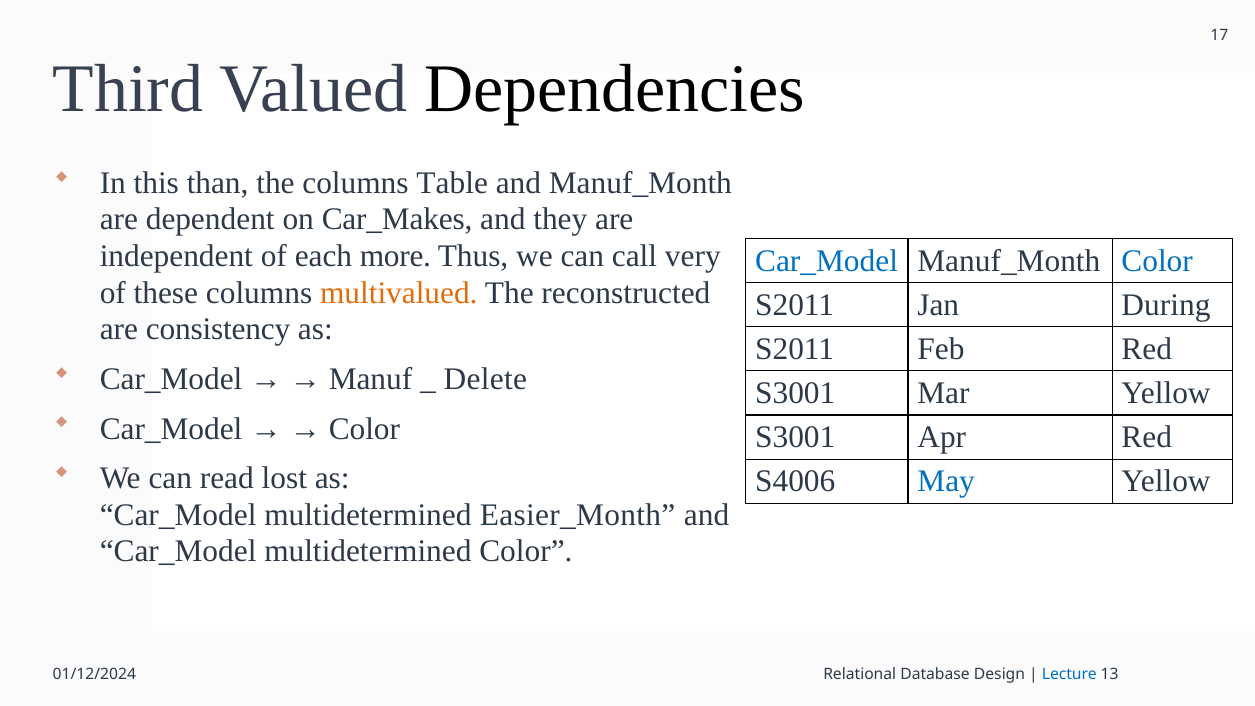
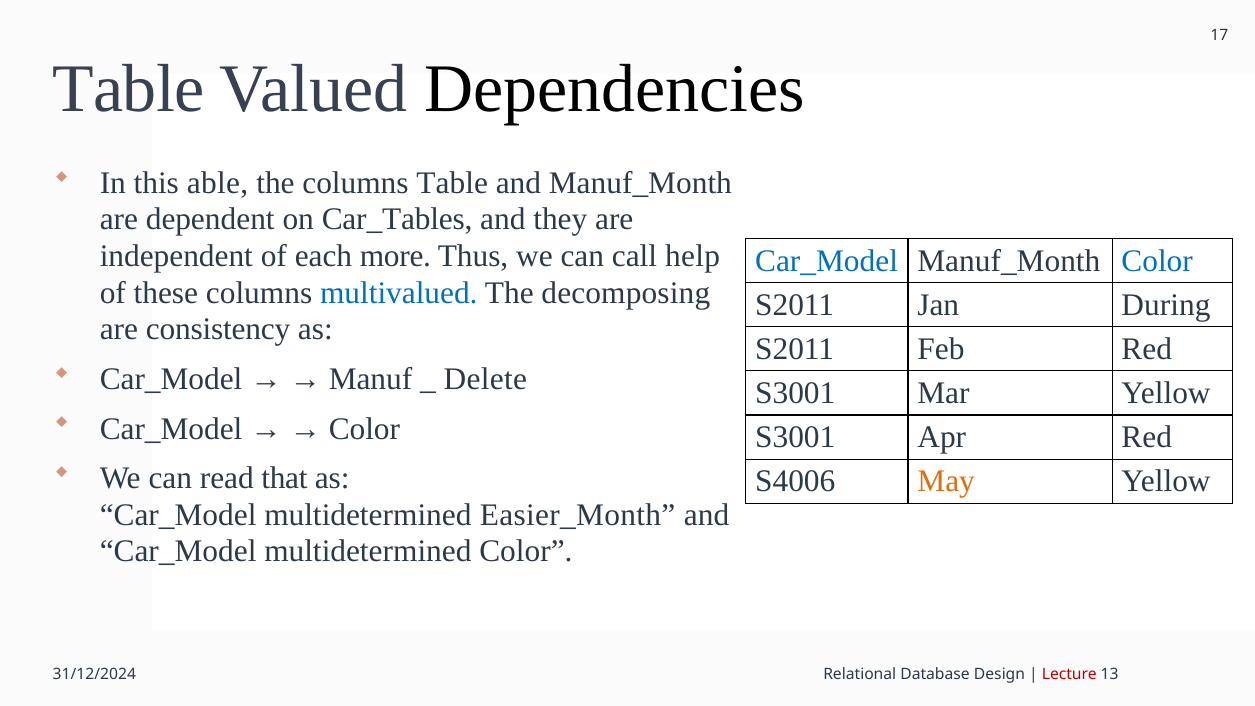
Third at (128, 89): Third -> Table
than: than -> able
Car_Makes: Car_Makes -> Car_Tables
very: very -> help
multivalued colour: orange -> blue
reconstructed: reconstructed -> decomposing
lost: lost -> that
May colour: blue -> orange
01/12/2024: 01/12/2024 -> 31/12/2024
Lecture colour: blue -> red
